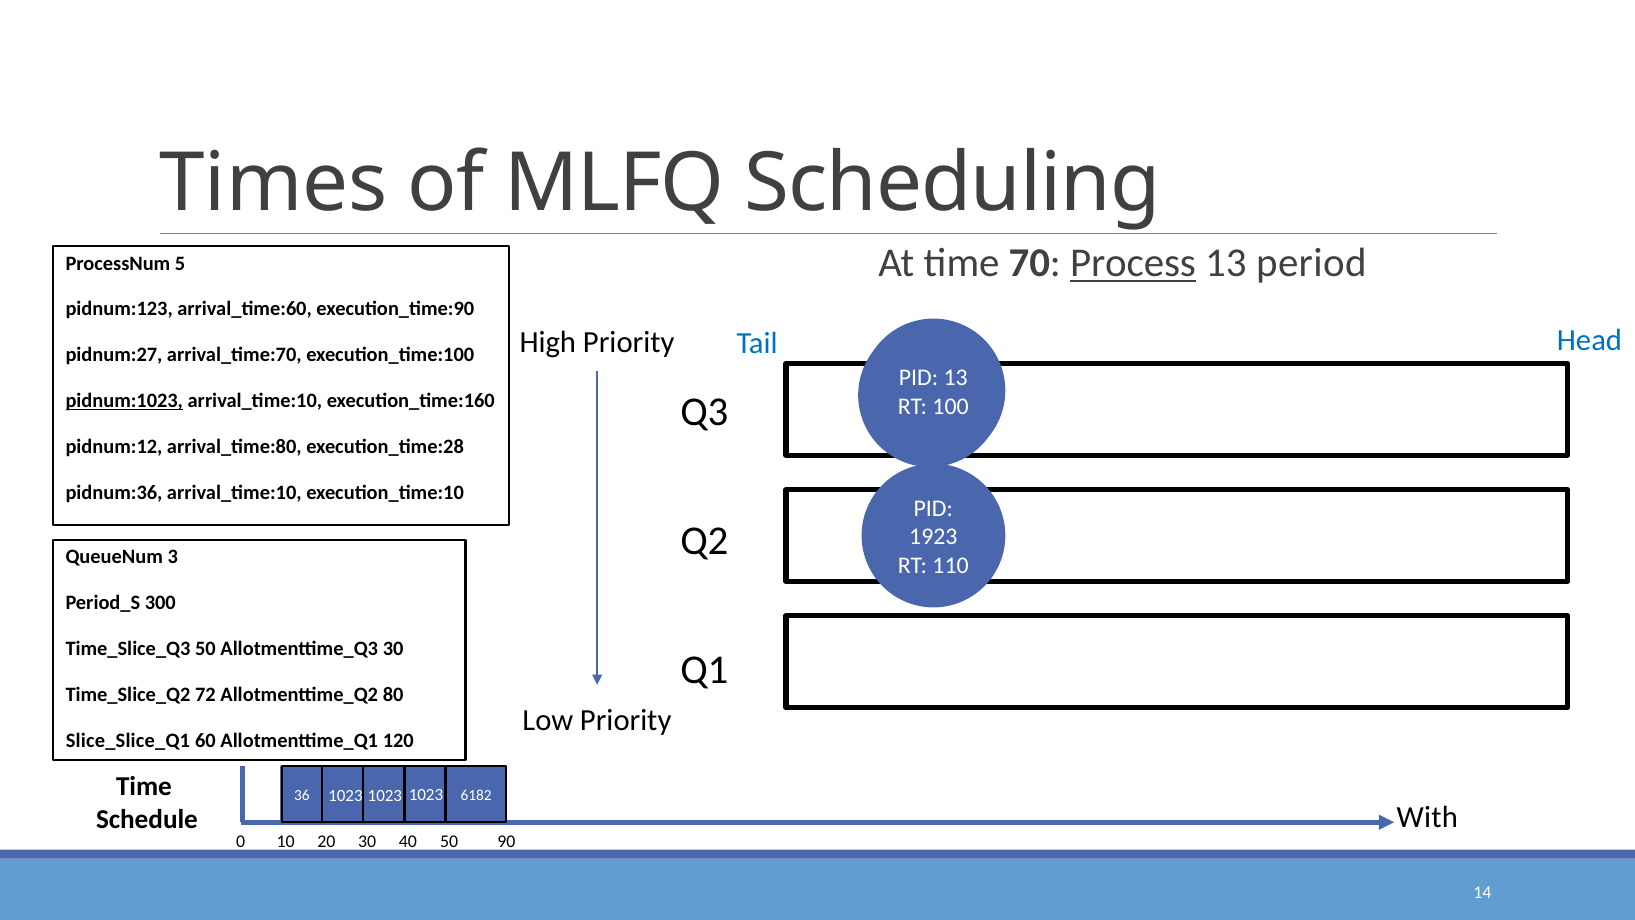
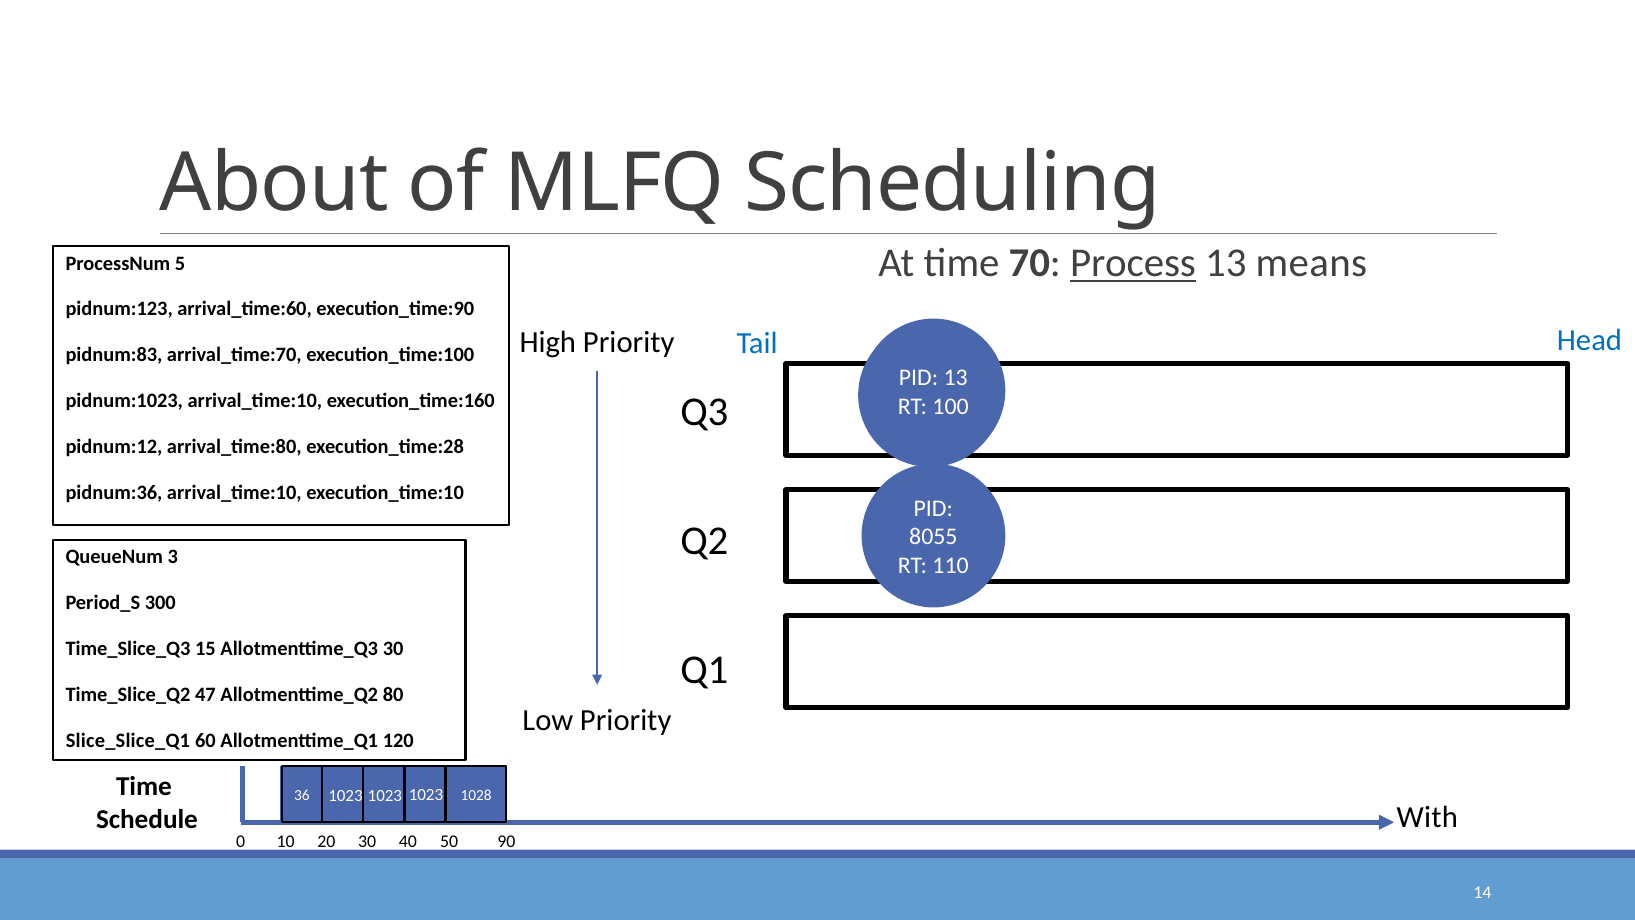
Times: Times -> About
period: period -> means
pidnum:27: pidnum:27 -> pidnum:83
pidnum:1023 underline: present -> none
1923: 1923 -> 8055
Time_Slice_Q3 50: 50 -> 15
72: 72 -> 47
6182: 6182 -> 1028
